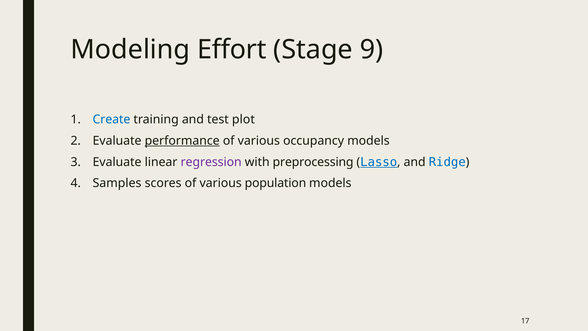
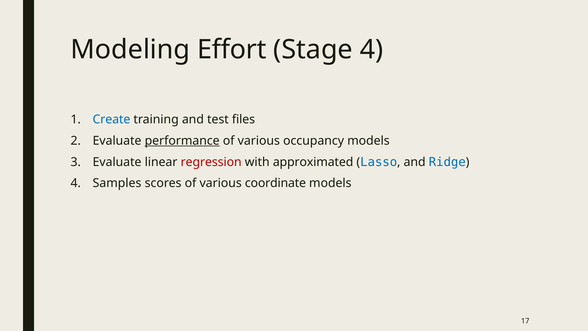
Stage 9: 9 -> 4
plot: plot -> files
regression colour: purple -> red
preprocessing: preprocessing -> approximated
Lasso underline: present -> none
population: population -> coordinate
